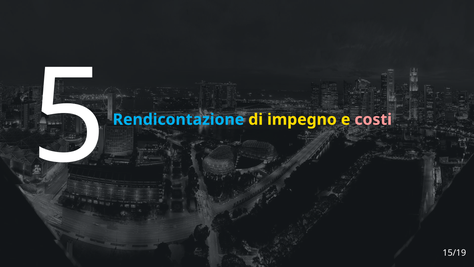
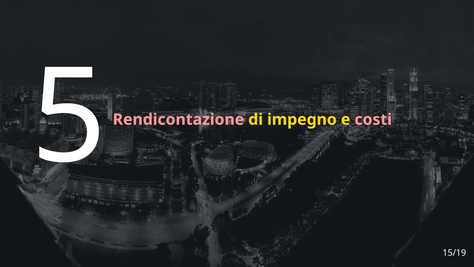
Rendicontazione colour: light blue -> pink
